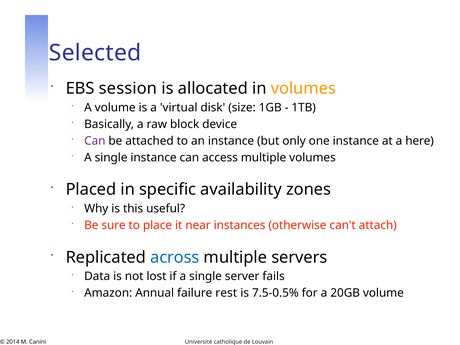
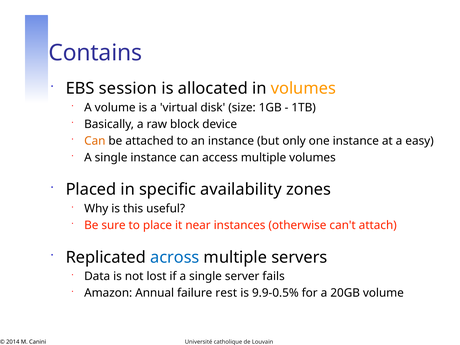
Selected: Selected -> Contains
Can at (95, 141) colour: purple -> orange
here: here -> easy
7.5-0.5%: 7.5-0.5% -> 9.9-0.5%
